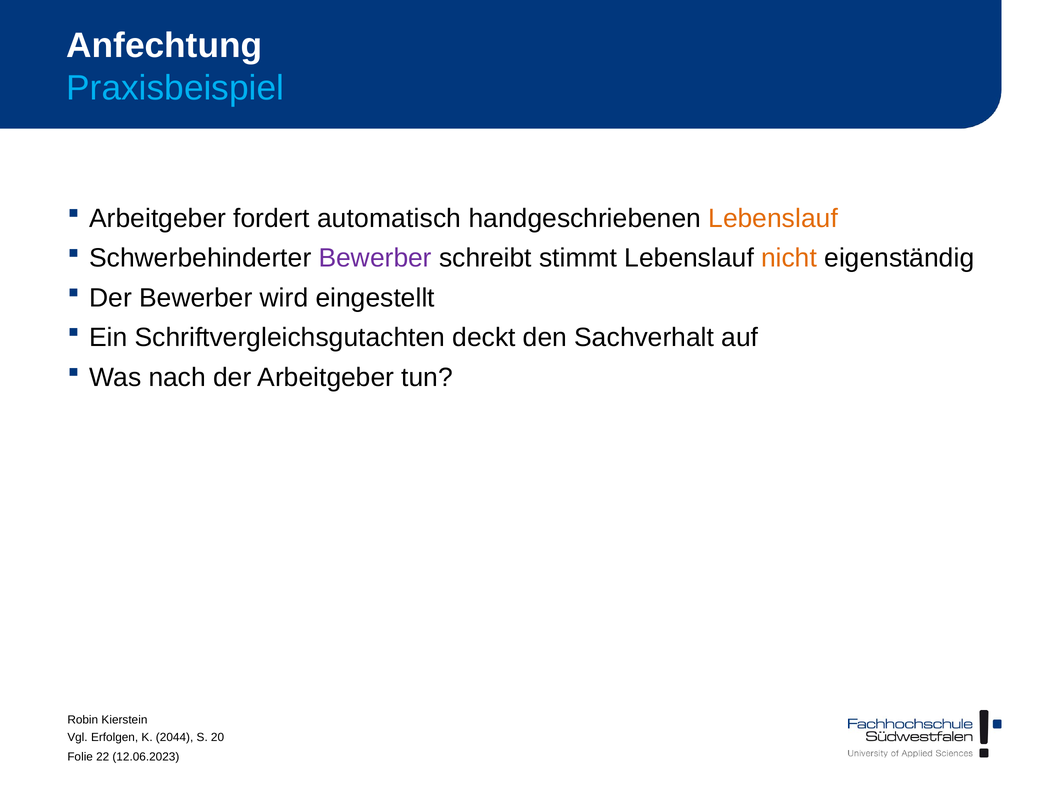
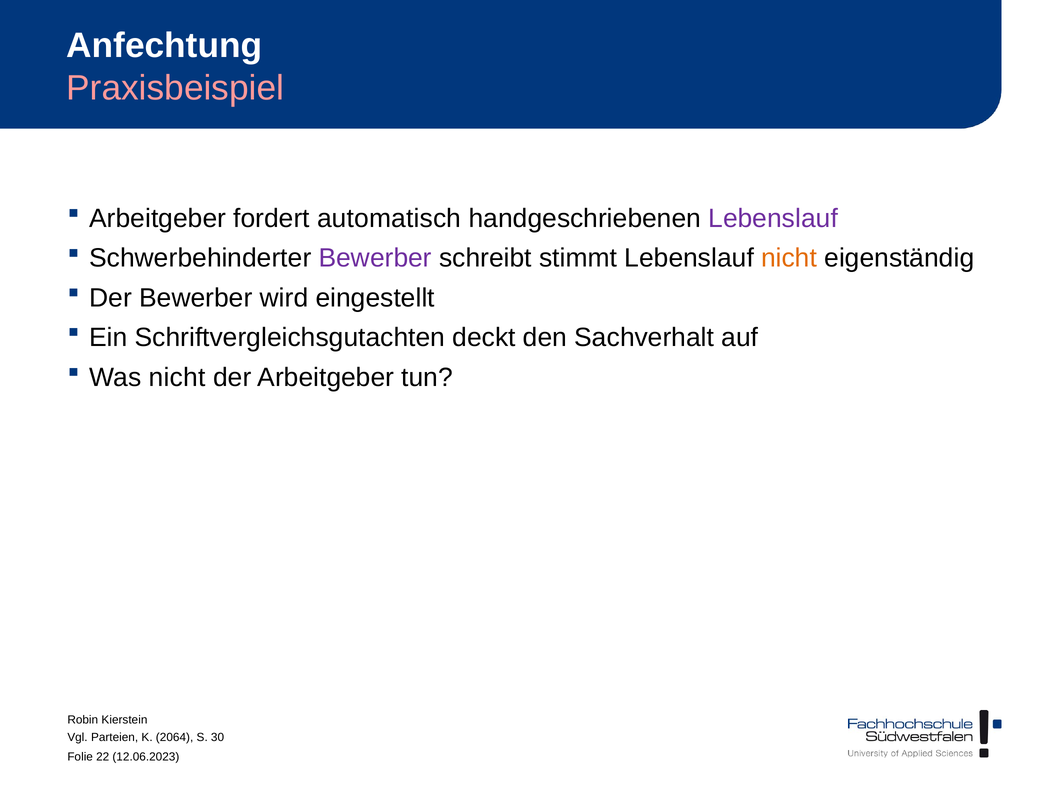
Praxisbeispiel colour: light blue -> pink
Lebenslauf at (773, 218) colour: orange -> purple
Was nach: nach -> nicht
Erfolgen: Erfolgen -> Parteien
2044: 2044 -> 2064
20: 20 -> 30
